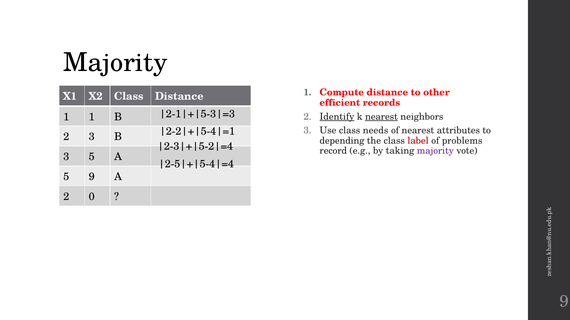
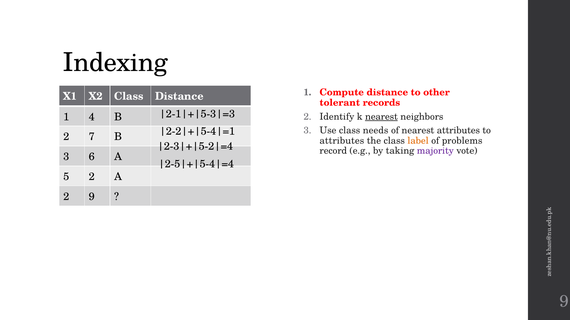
Majority at (115, 63): Majority -> Indexing
efficient: efficient -> tolerant
1 1: 1 -> 4
Identify underline: present -> none
2 3: 3 -> 7
depending at (342, 141): depending -> attributes
label colour: red -> orange
3 5: 5 -> 6
5 9: 9 -> 2
2 0: 0 -> 9
